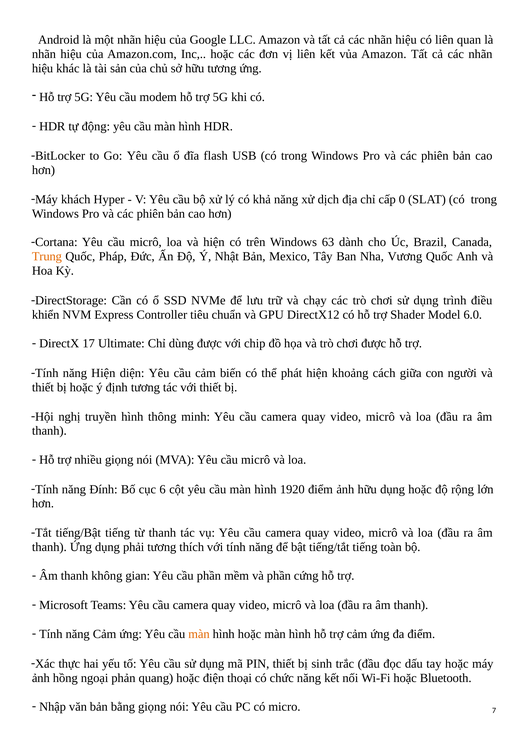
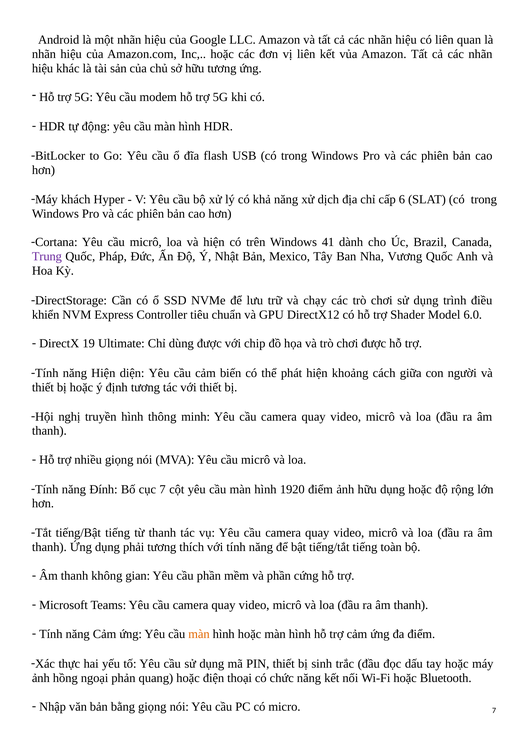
0: 0 -> 6
63: 63 -> 41
Trung colour: orange -> purple
17: 17 -> 19
cục 6: 6 -> 7
